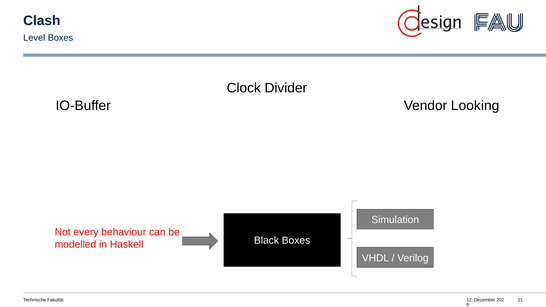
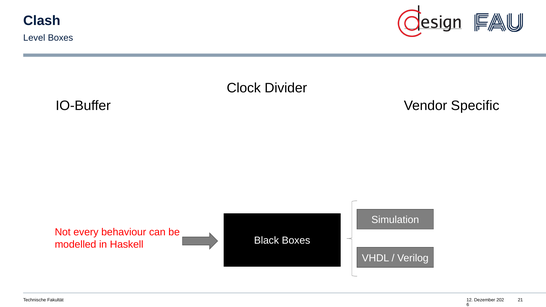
Looking: Looking -> Specific
